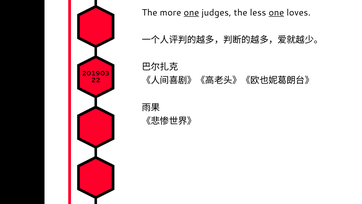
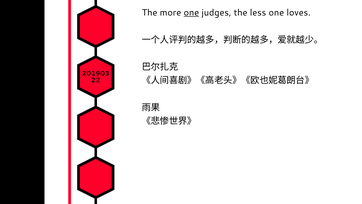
one at (276, 13) underline: present -> none
